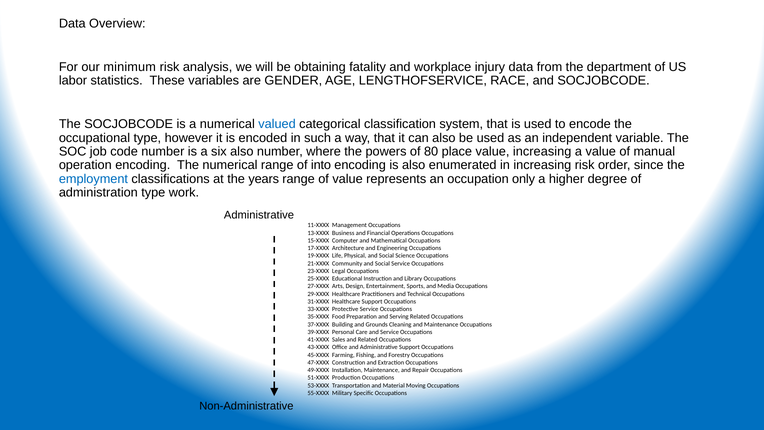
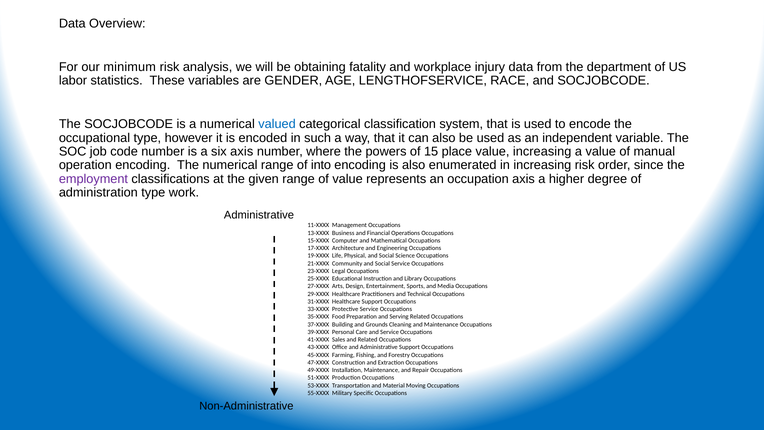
six also: also -> axis
80: 80 -> 15
employment colour: blue -> purple
years: years -> given
occupation only: only -> axis
